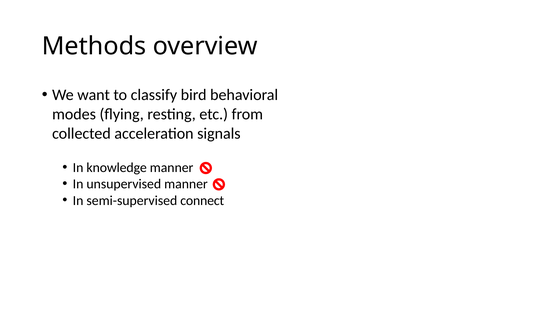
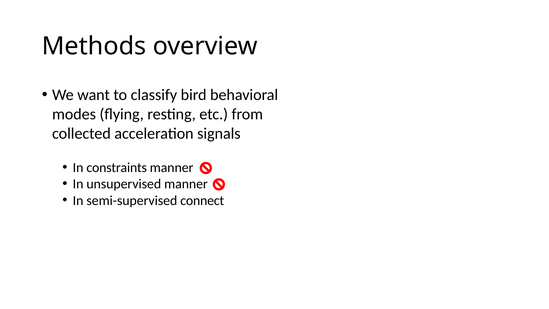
knowledge: knowledge -> constraints
